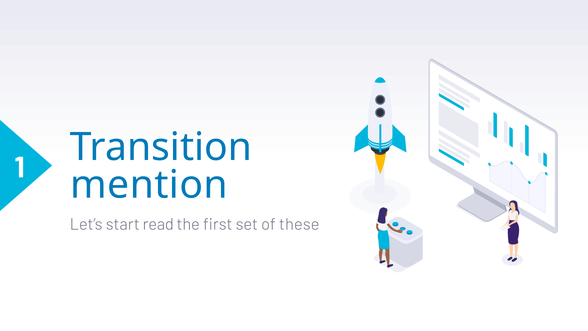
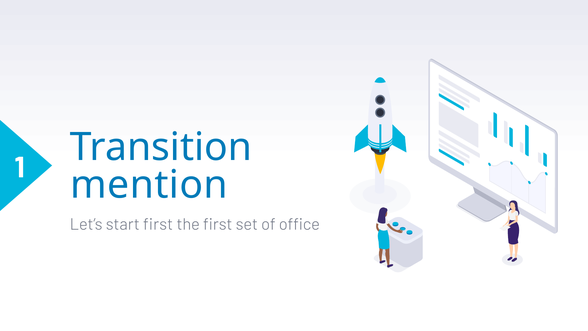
start read: read -> first
these: these -> office
